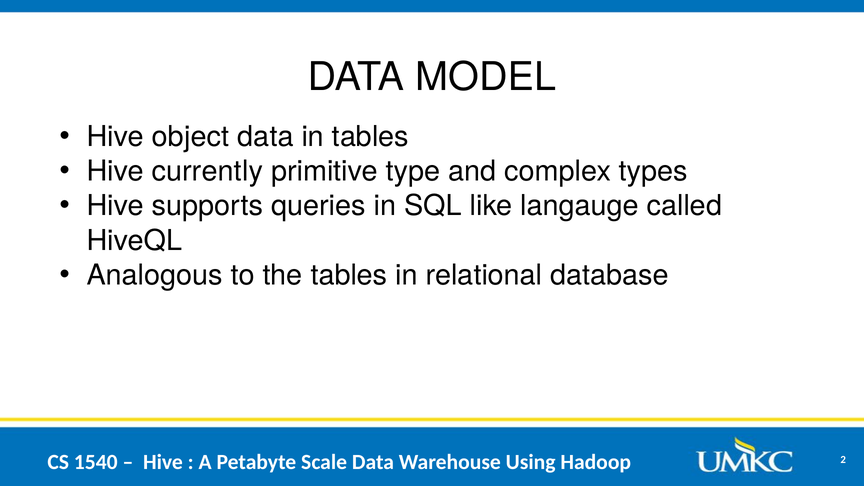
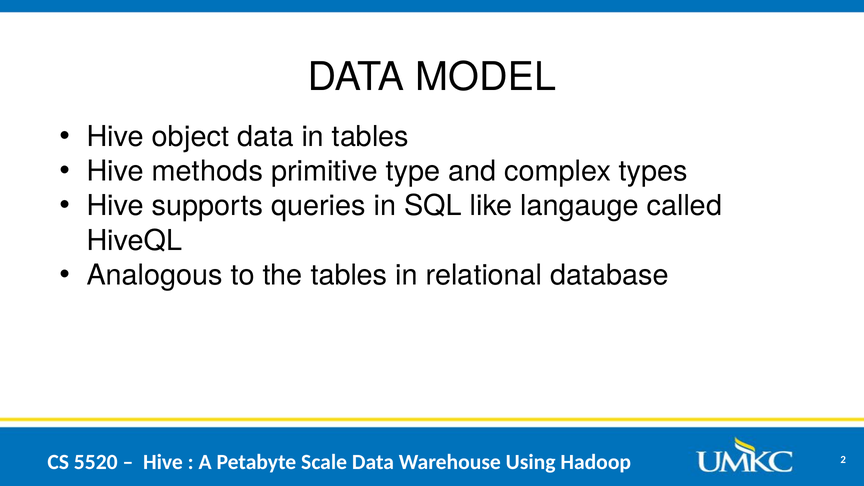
currently: currently -> methods
1540: 1540 -> 5520
